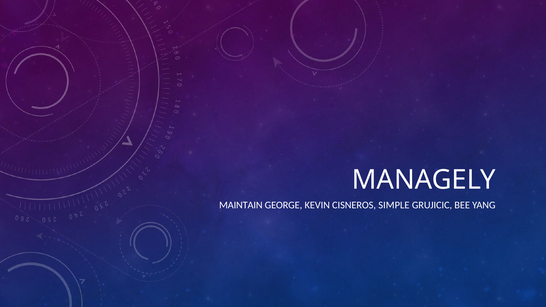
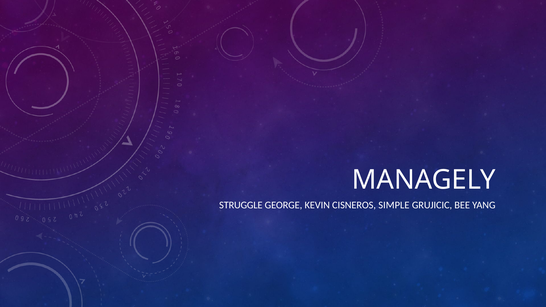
MAINTAIN: MAINTAIN -> STRUGGLE
